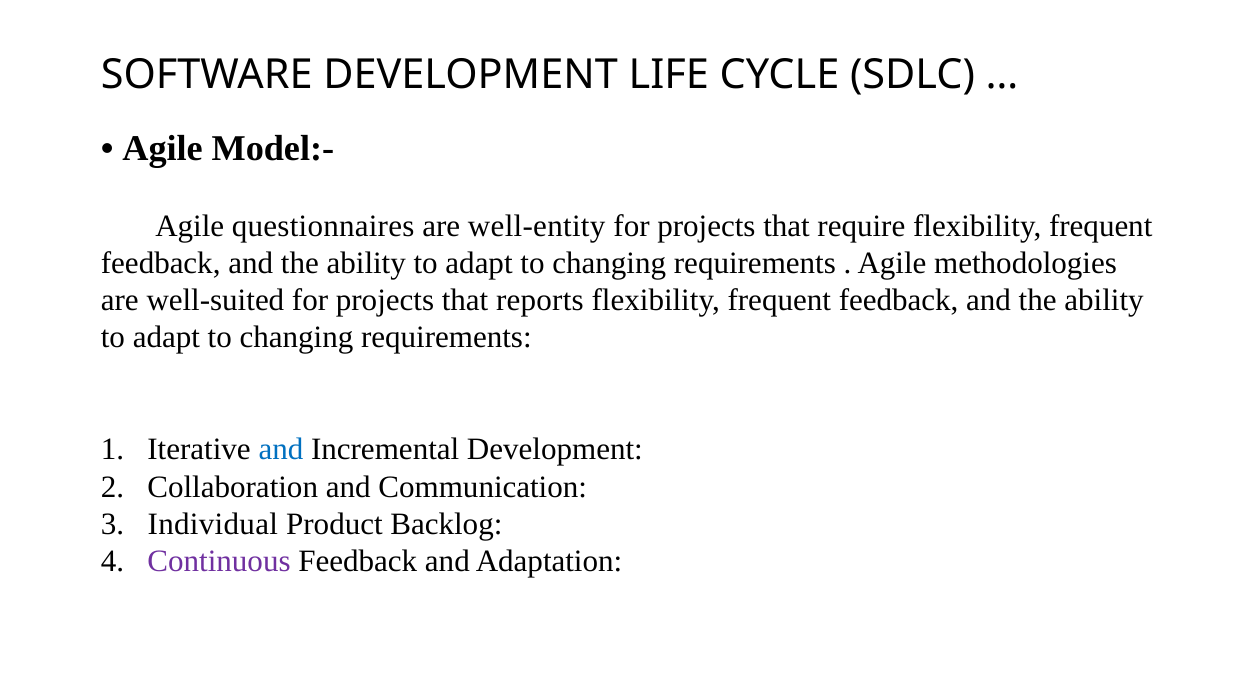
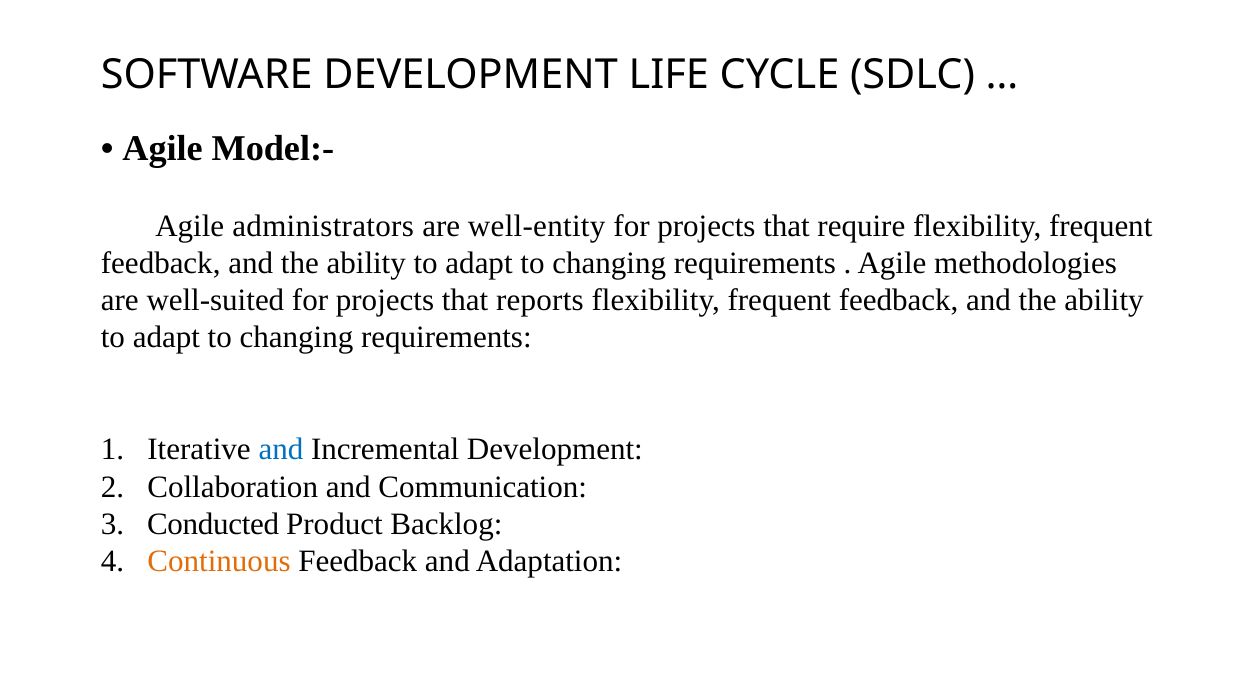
questionnaires: questionnaires -> administrators
Individual: Individual -> Conducted
Continuous colour: purple -> orange
